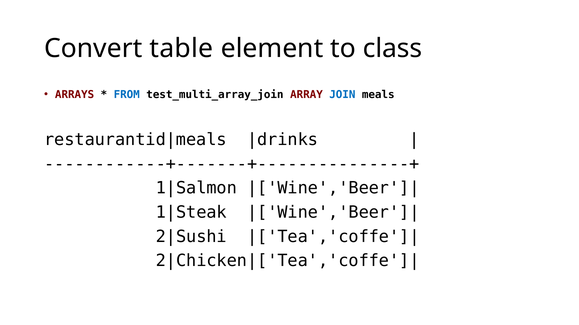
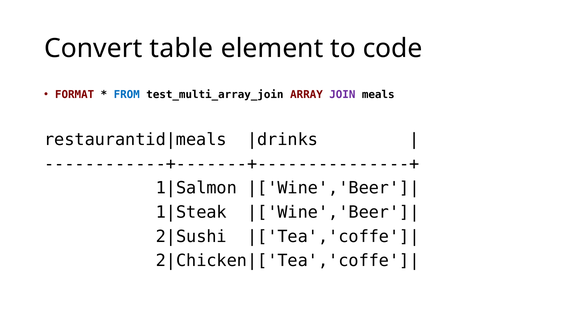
class: class -> code
ARRAYS: ARRAYS -> FORMAT
JOIN colour: blue -> purple
